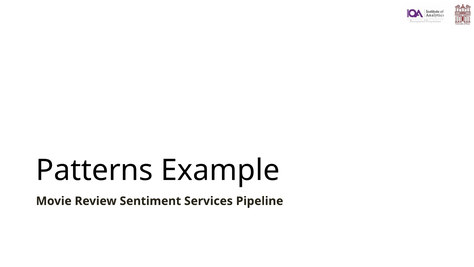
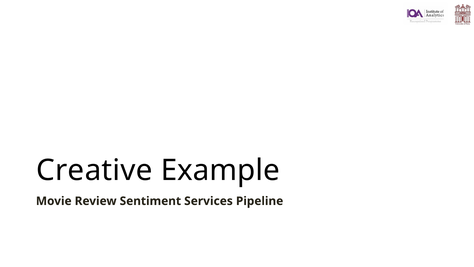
Patterns: Patterns -> Creative
